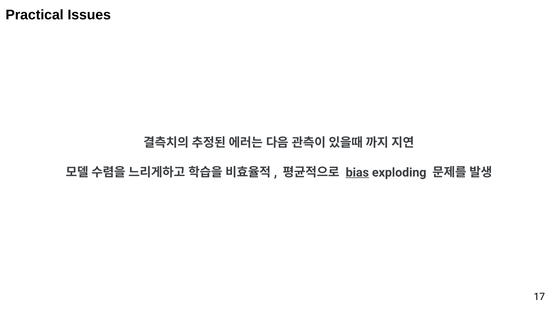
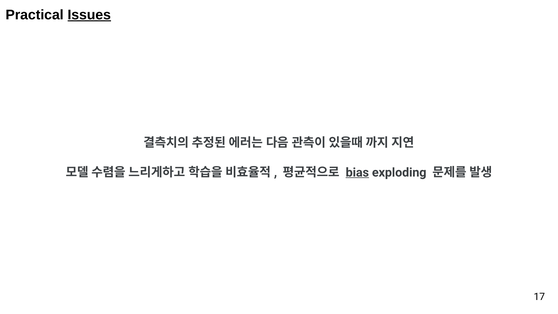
Issues underline: none -> present
